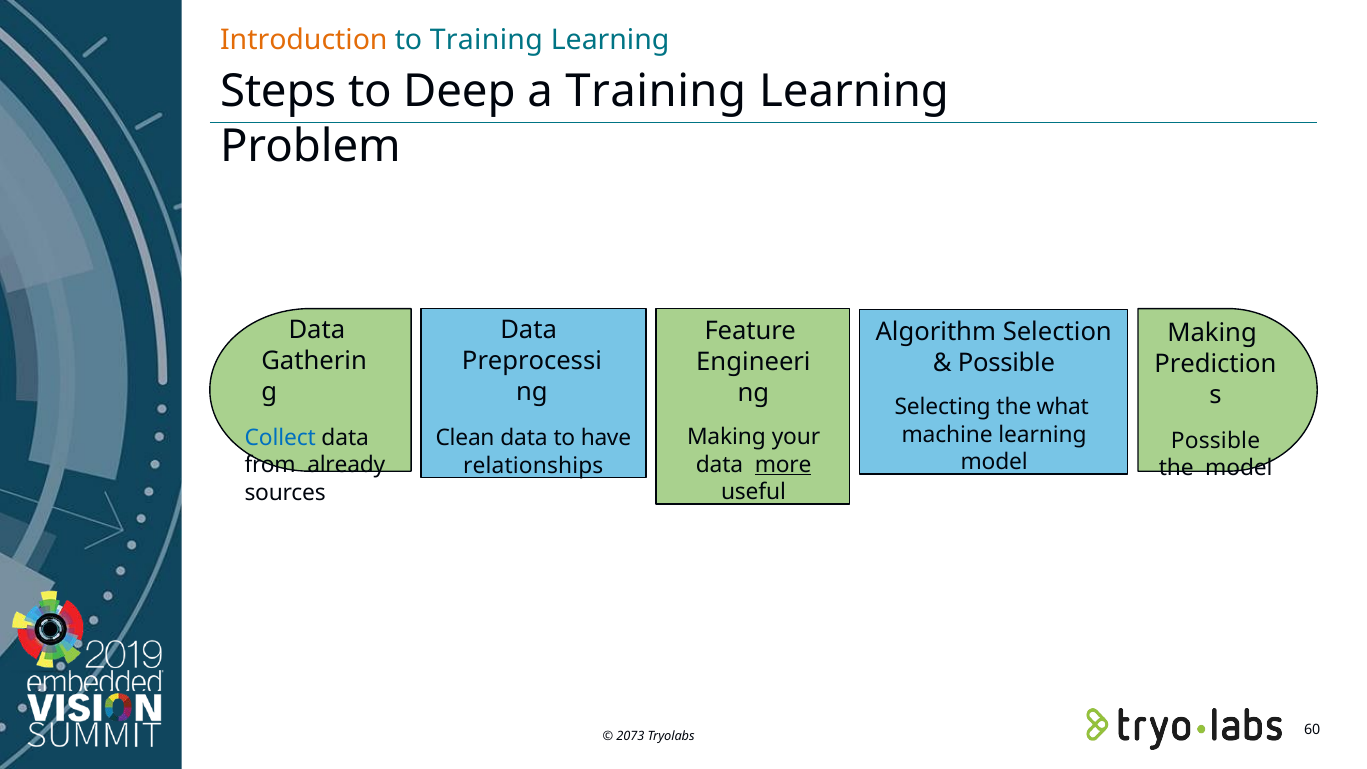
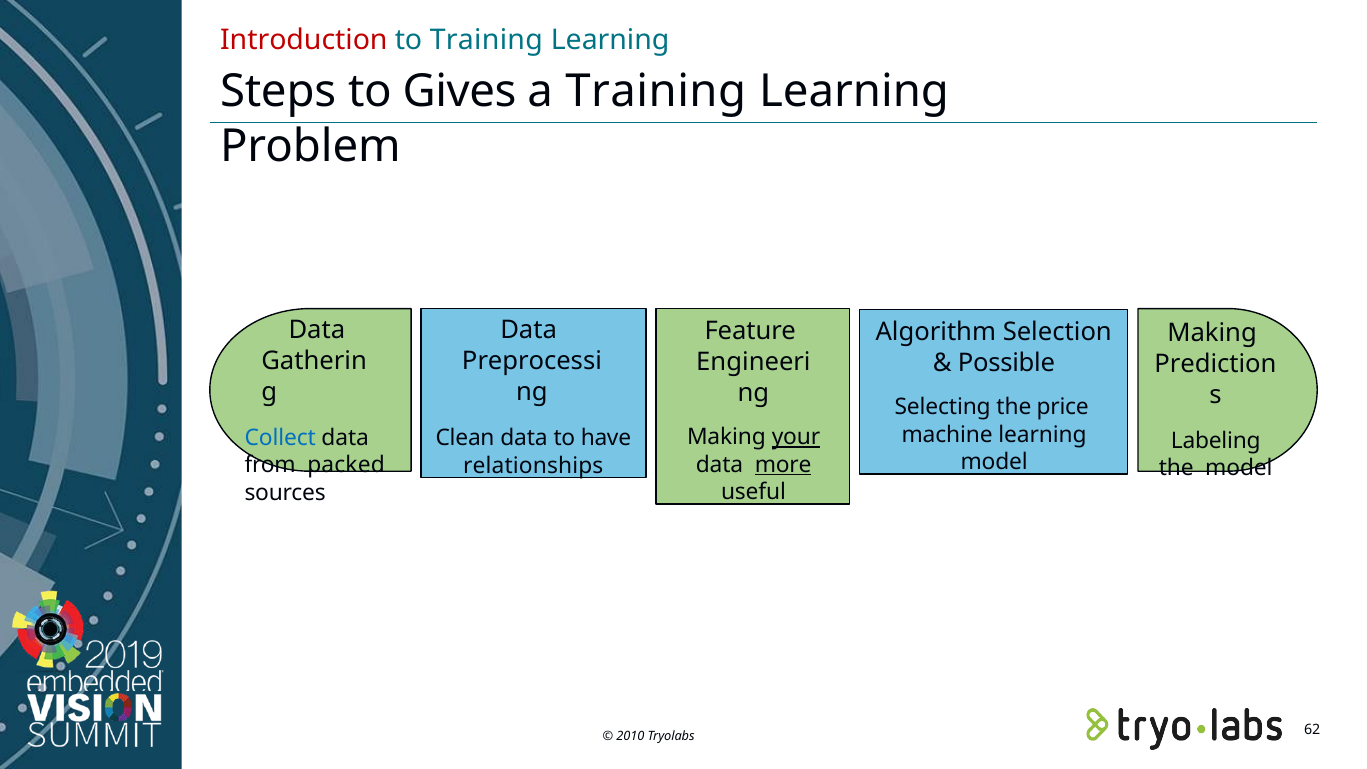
Introduction colour: orange -> red
Deep: Deep -> Gives
what: what -> price
your underline: none -> present
Possible at (1216, 441): Possible -> Labeling
already: already -> packed
2073: 2073 -> 2010
60: 60 -> 62
